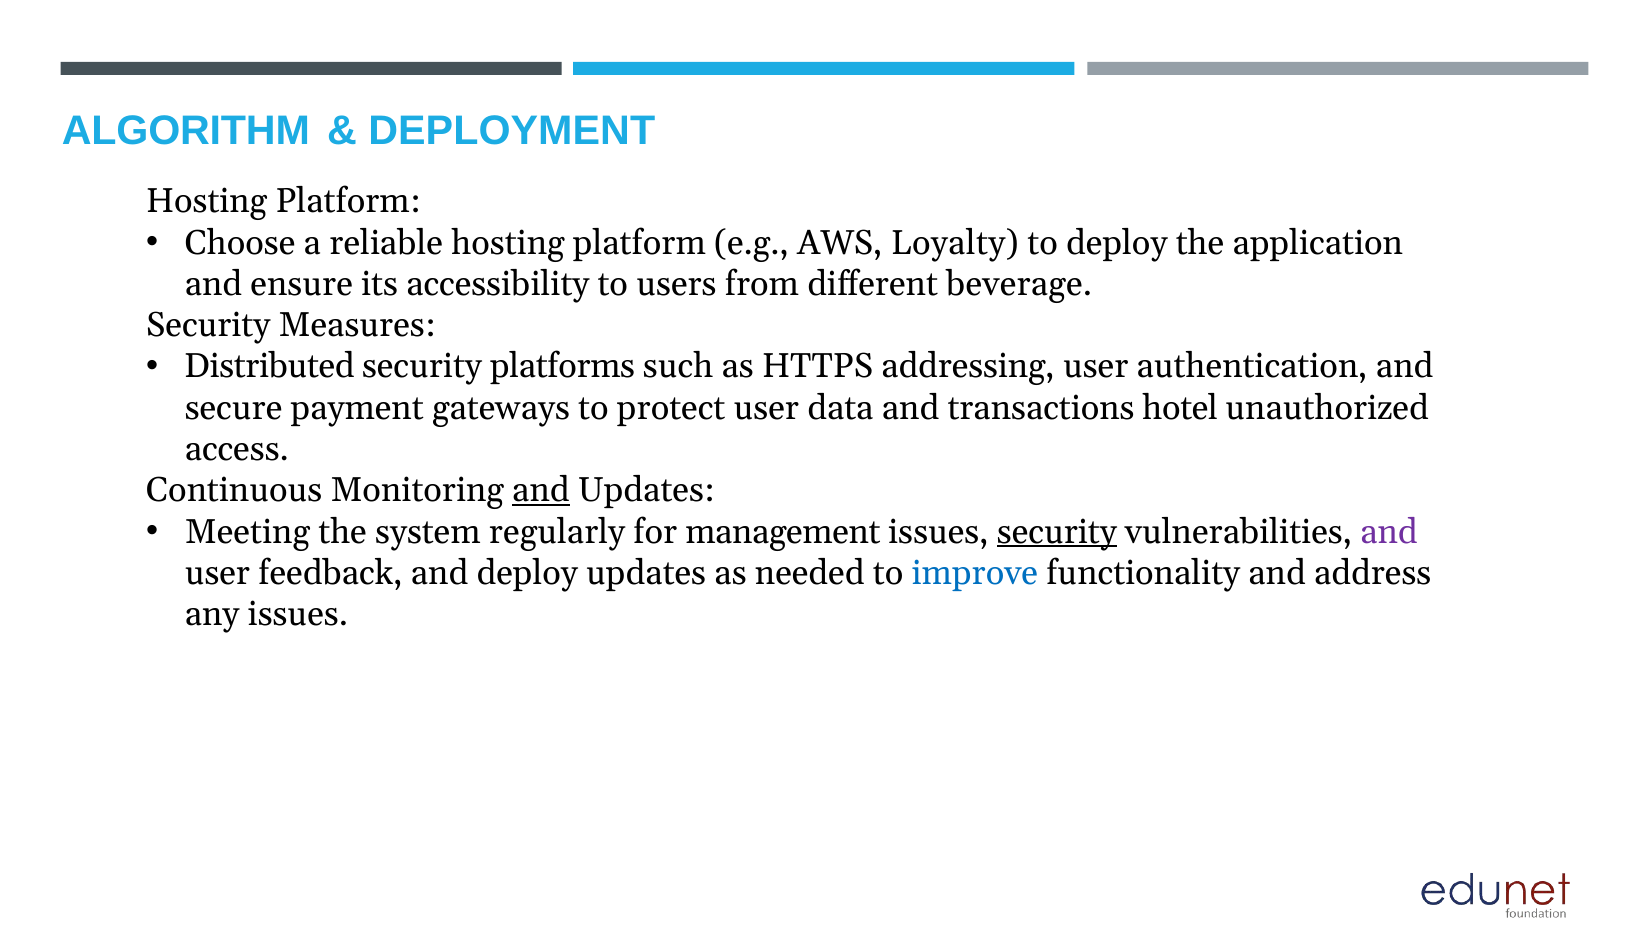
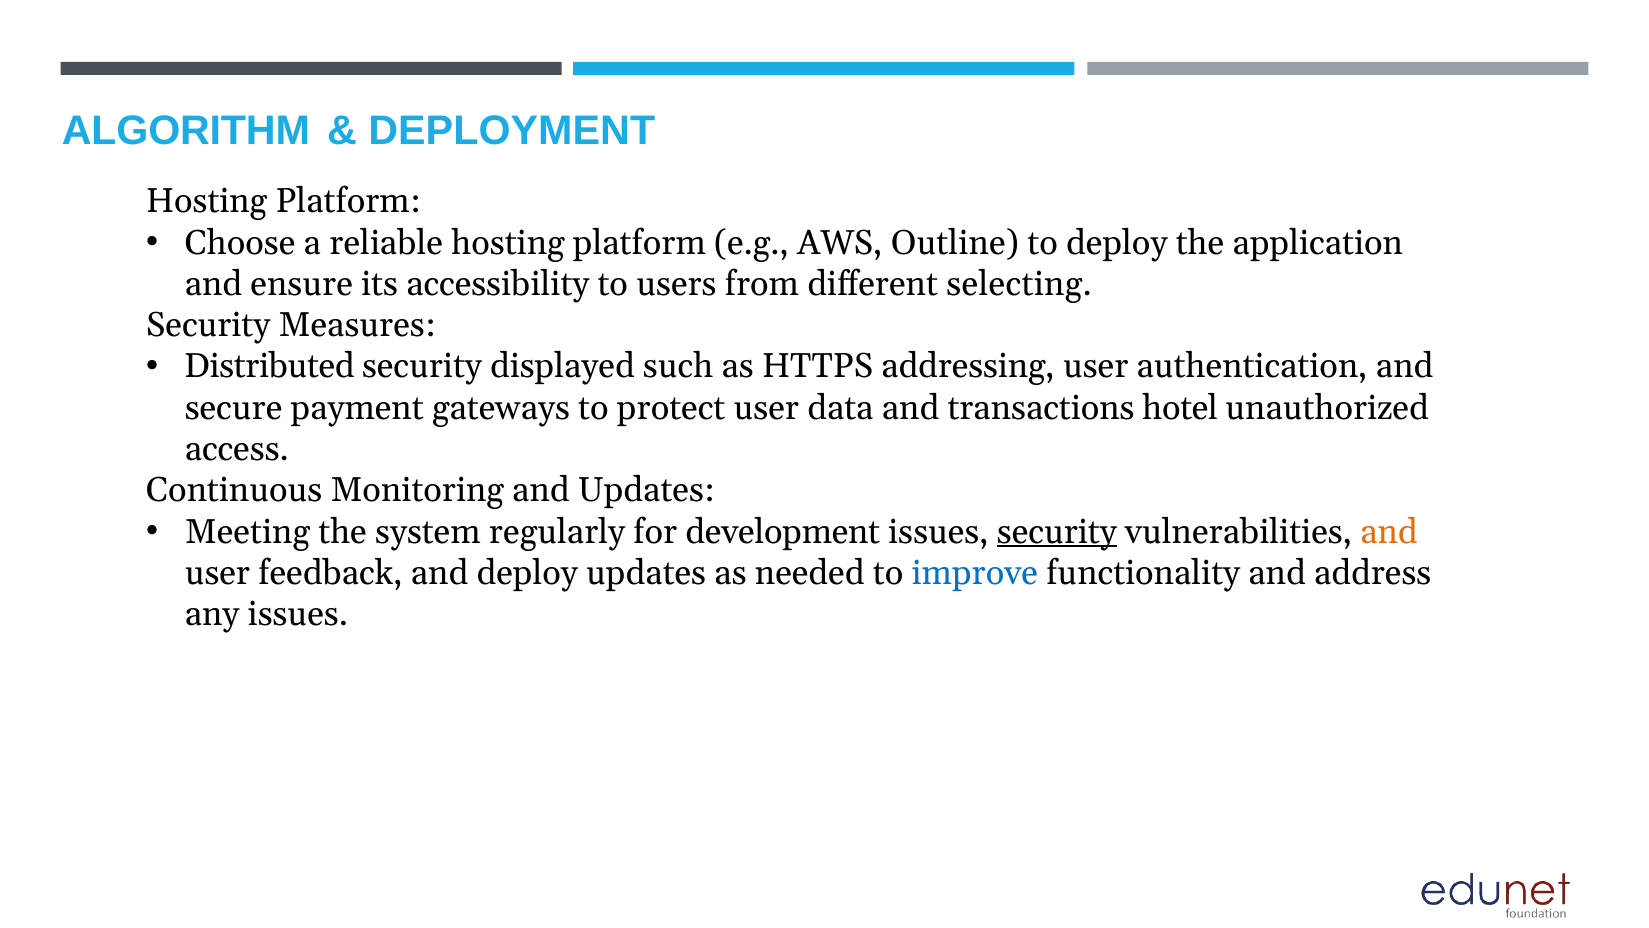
Loyalty: Loyalty -> Outline
beverage: beverage -> selecting
platforms: platforms -> displayed
and at (541, 490) underline: present -> none
management: management -> development
and at (1389, 531) colour: purple -> orange
